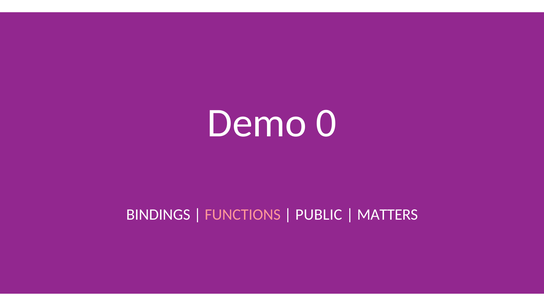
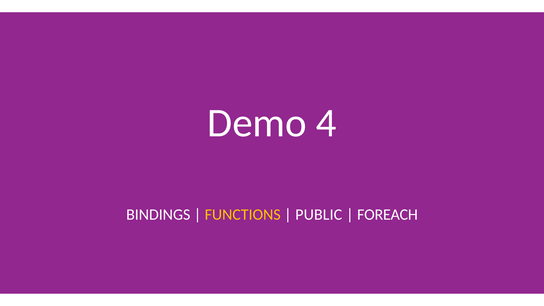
0: 0 -> 4
FUNCTIONS colour: pink -> yellow
MATTERS: MATTERS -> FOREACH
